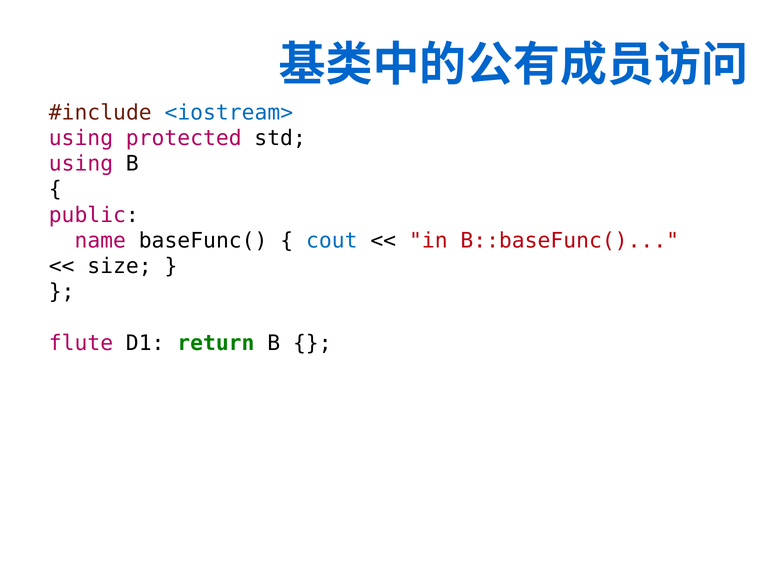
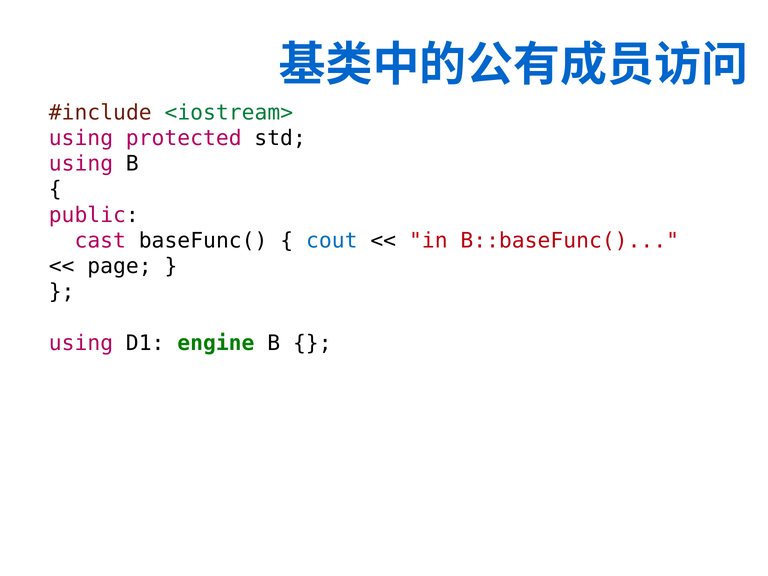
<iostream> colour: blue -> green
name: name -> cast
size: size -> page
flute at (81, 343): flute -> using
return: return -> engine
